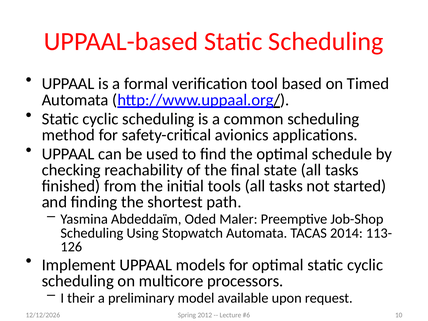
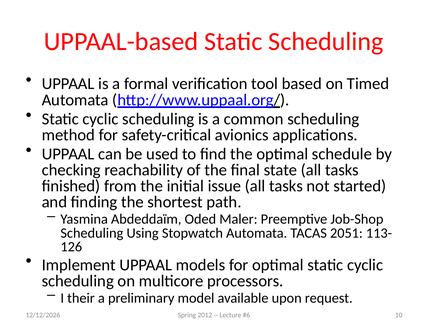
tools: tools -> issue
2014: 2014 -> 2051
